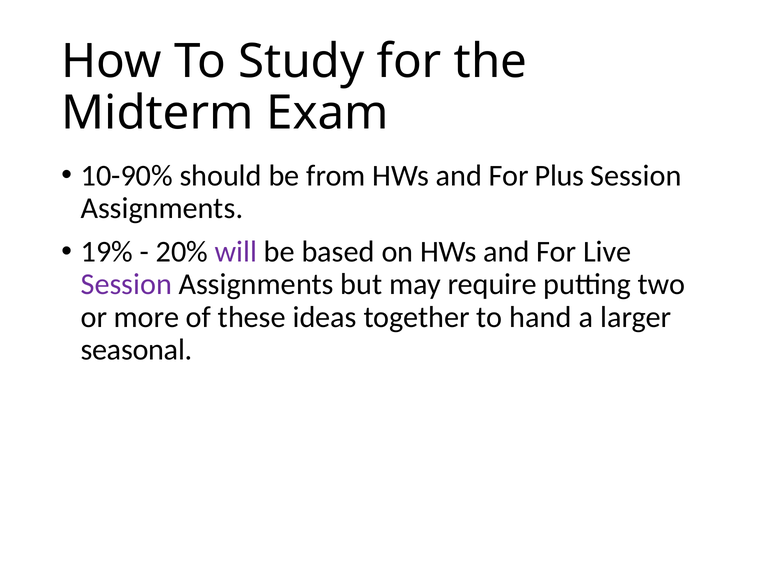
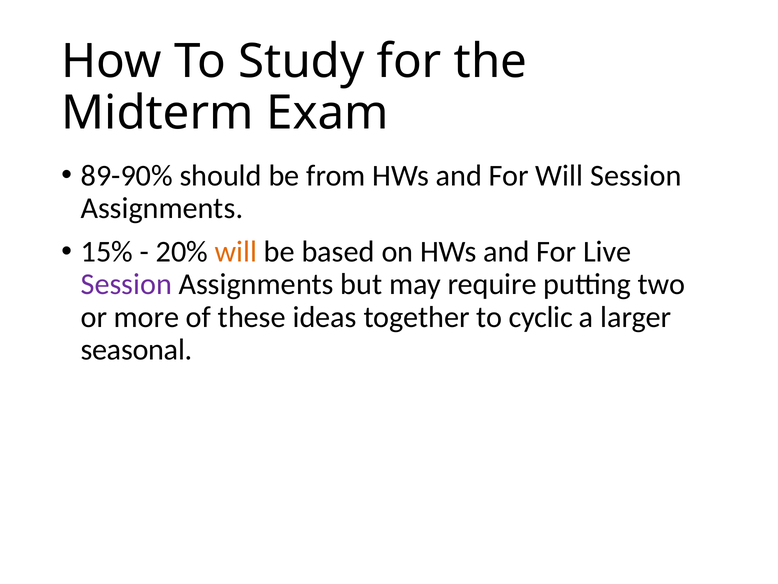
10-90%: 10-90% -> 89-90%
For Plus: Plus -> Will
19%: 19% -> 15%
will at (236, 252) colour: purple -> orange
hand: hand -> cyclic
